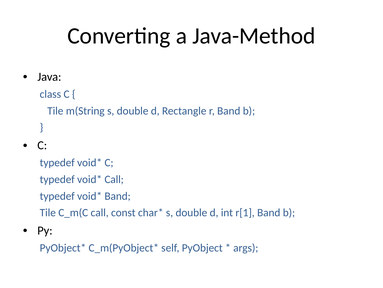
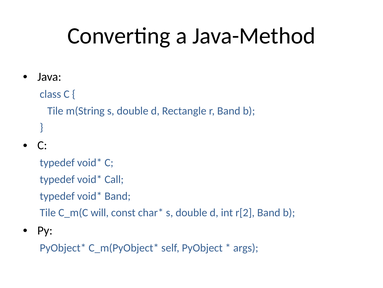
C_m(C call: call -> will
r[1: r[1 -> r[2
